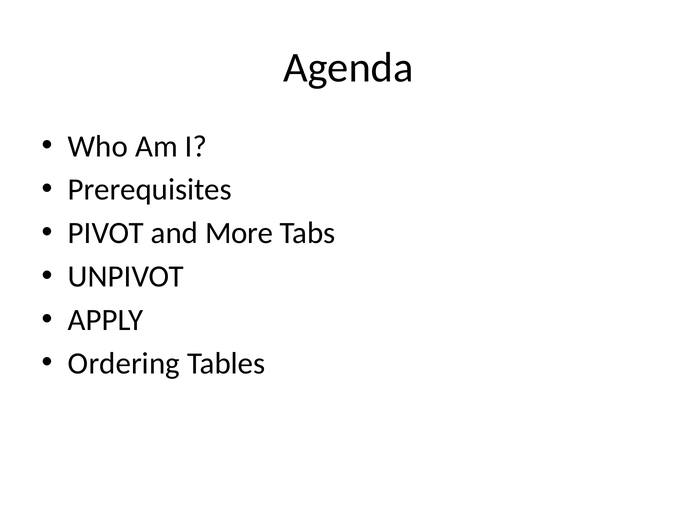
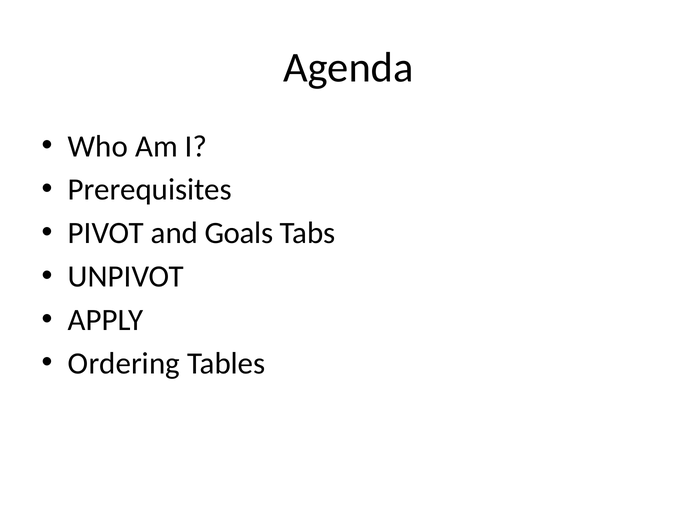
More: More -> Goals
